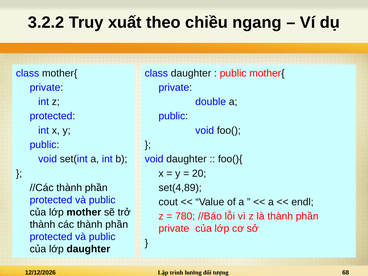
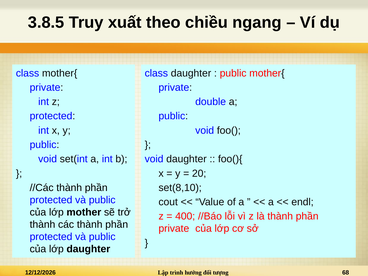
3.2.2: 3.2.2 -> 3.8.5
set(4,89: set(4,89 -> set(8,10
780: 780 -> 400
